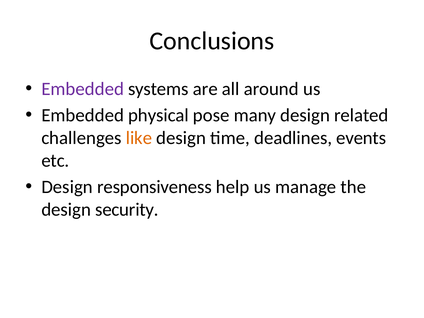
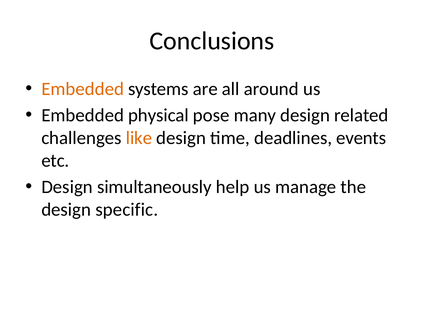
Embedded at (83, 89) colour: purple -> orange
responsiveness: responsiveness -> simultaneously
security: security -> specific
